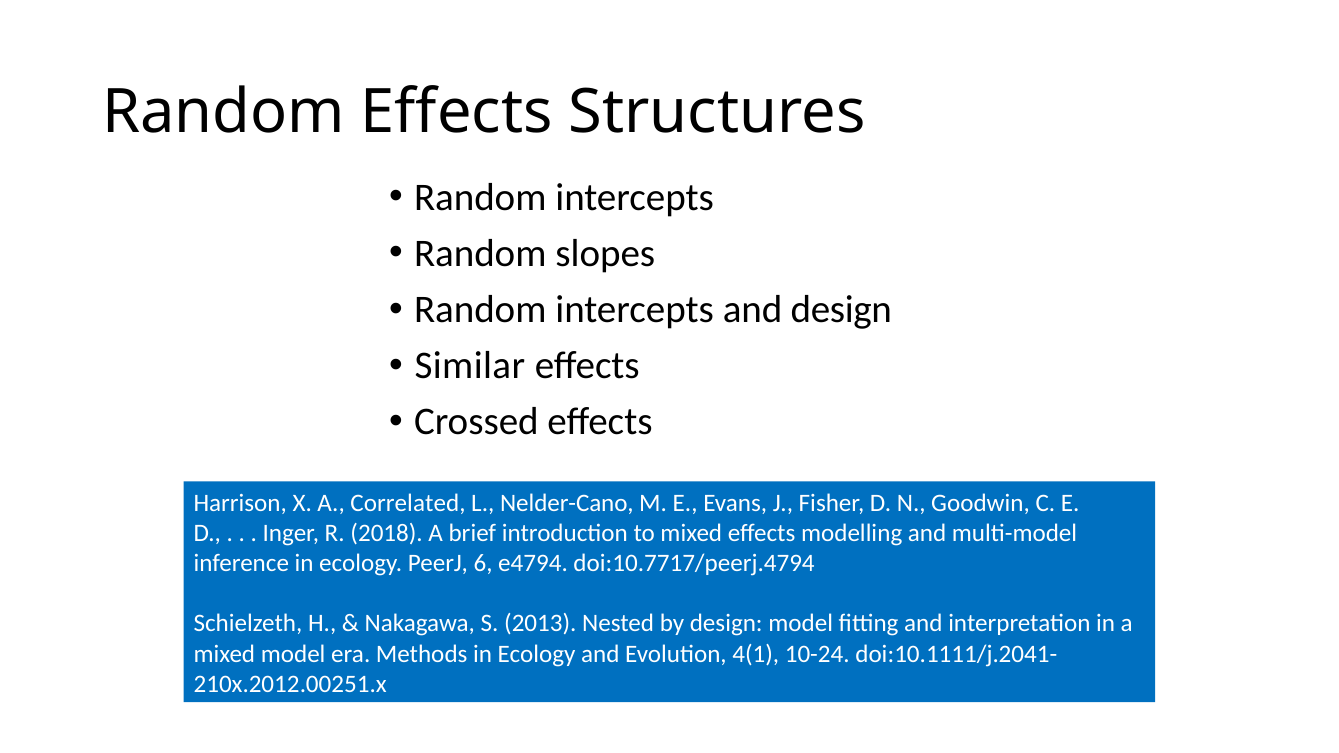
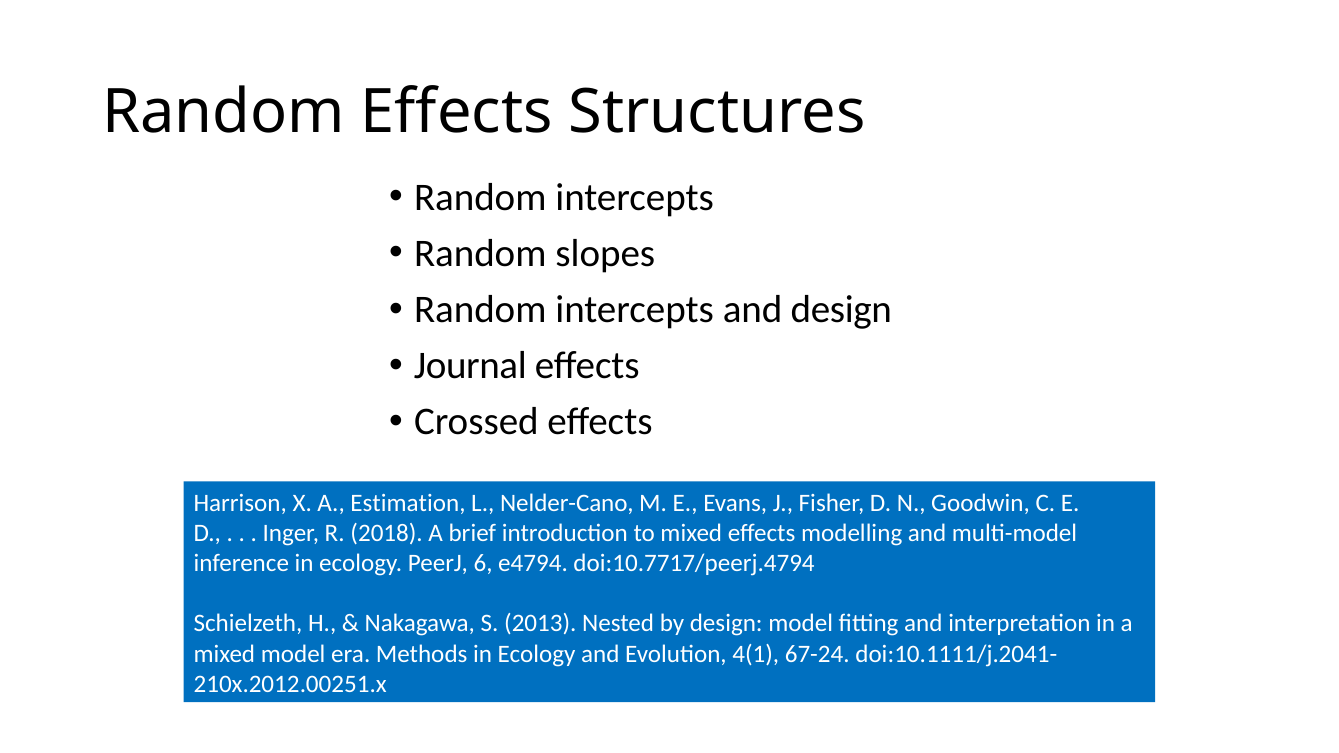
Similar: Similar -> Journal
Correlated: Correlated -> Estimation
10-24: 10-24 -> 67-24
